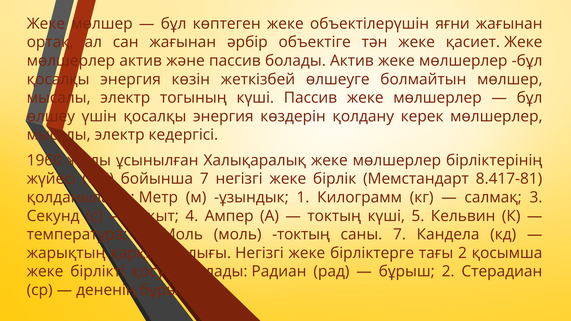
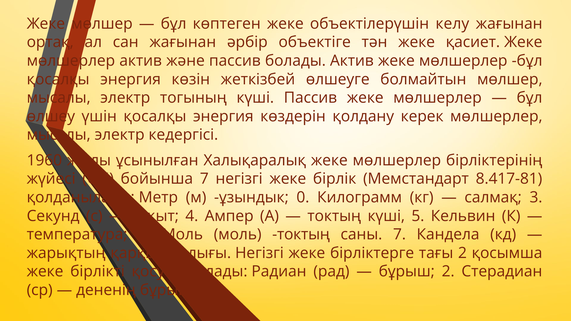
яғни: яғни -> келу
1: 1 -> 0
